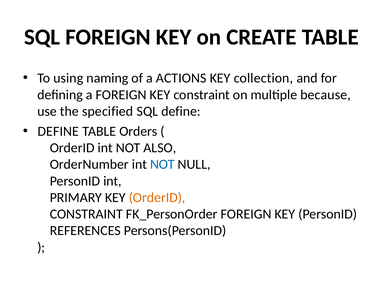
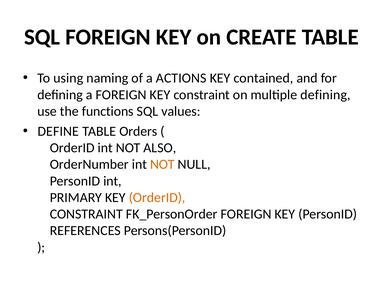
collection: collection -> contained
multiple because: because -> defining
specified: specified -> functions
SQL define: define -> values
NOT at (162, 165) colour: blue -> orange
